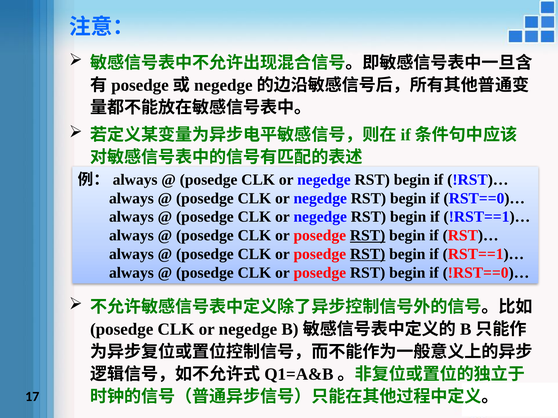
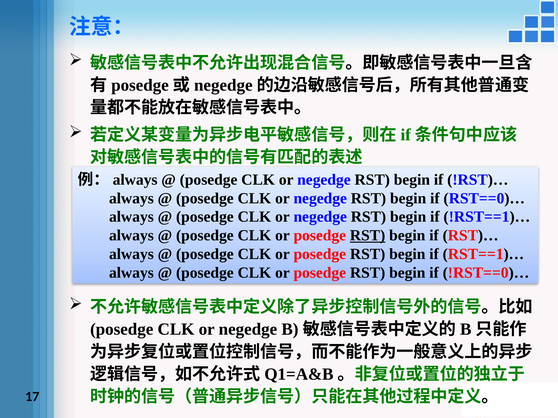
RST at (368, 254) underline: present -> none
